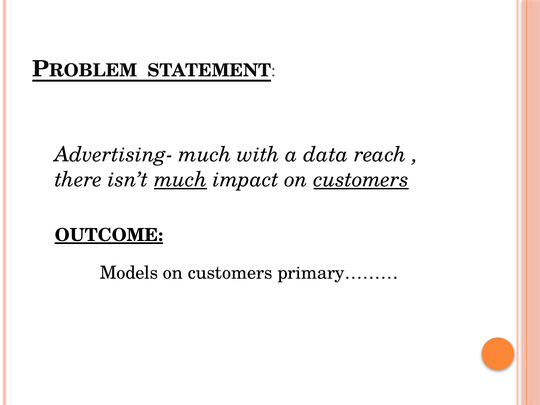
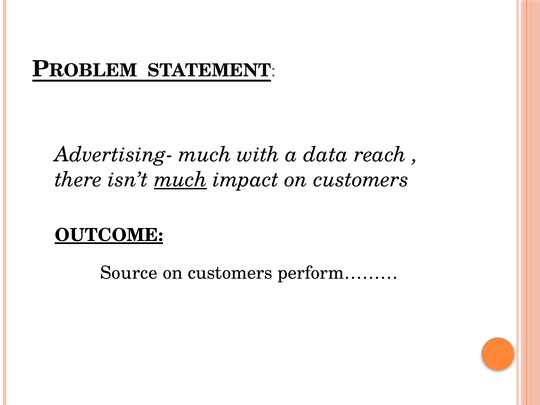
customers at (361, 180) underline: present -> none
Models: Models -> Source
primary………: primary……… -> perform………
